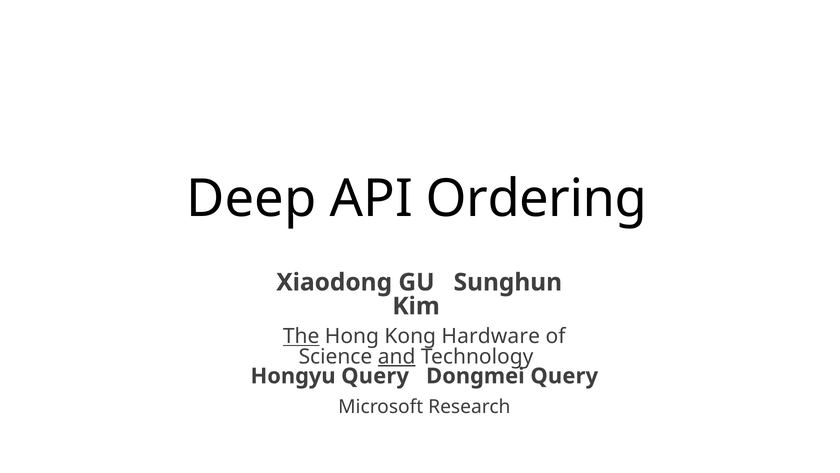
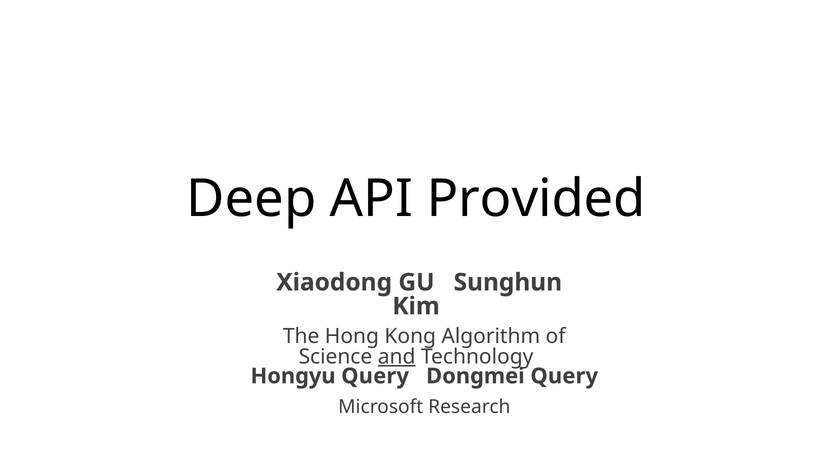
Ordering: Ordering -> Provided
The underline: present -> none
Hardware: Hardware -> Algorithm
